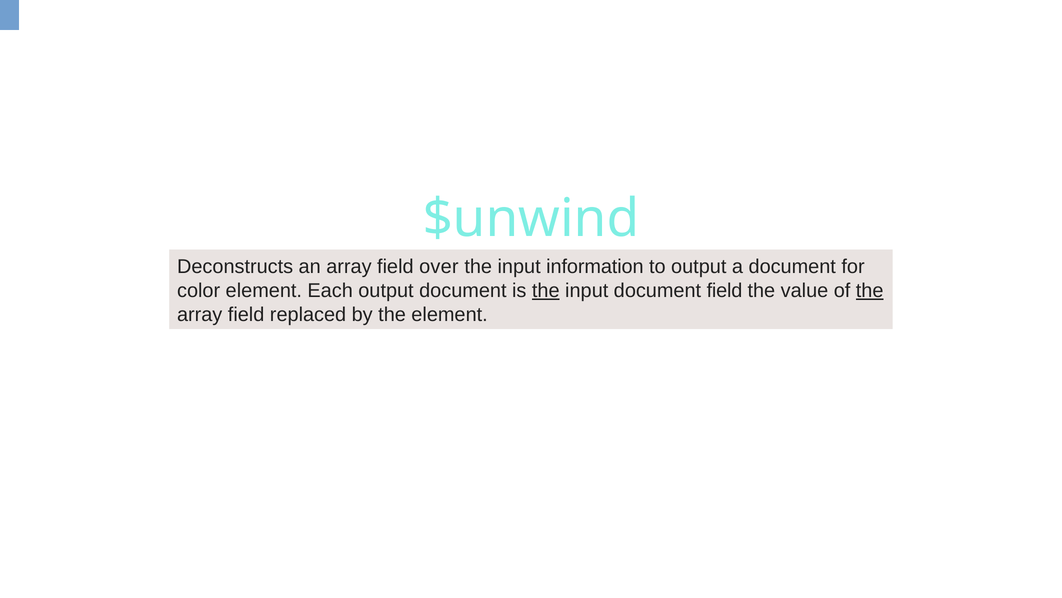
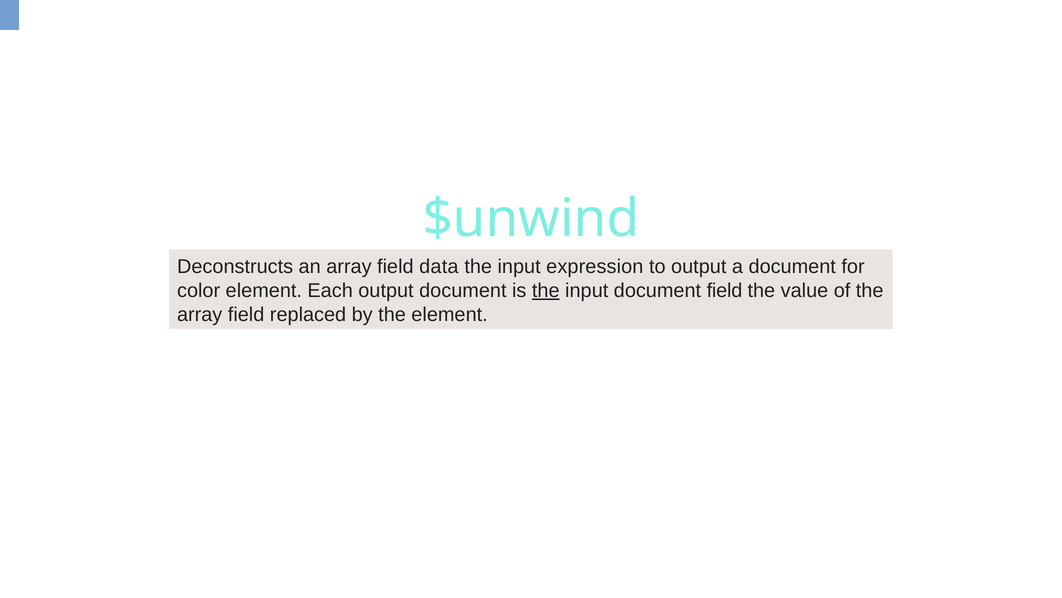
over: over -> data
information: information -> expression
the at (870, 290) underline: present -> none
